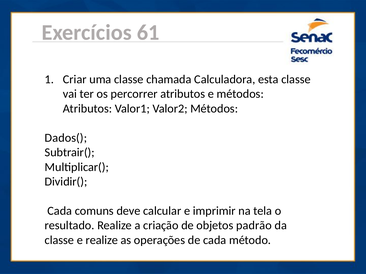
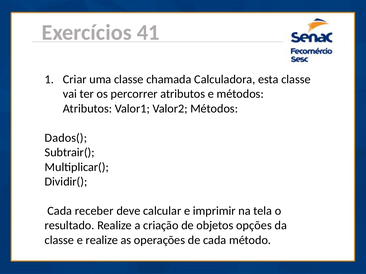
61: 61 -> 41
comuns: comuns -> receber
padrão: padrão -> opções
